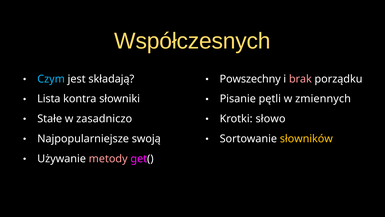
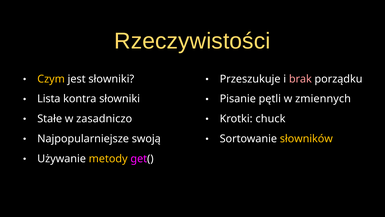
Współczesnych: Współczesnych -> Rzeczywistości
Czym colour: light blue -> yellow
jest składają: składają -> słowniki
Powszechny: Powszechny -> Przeszukuje
słowo: słowo -> chuck
metody colour: pink -> yellow
